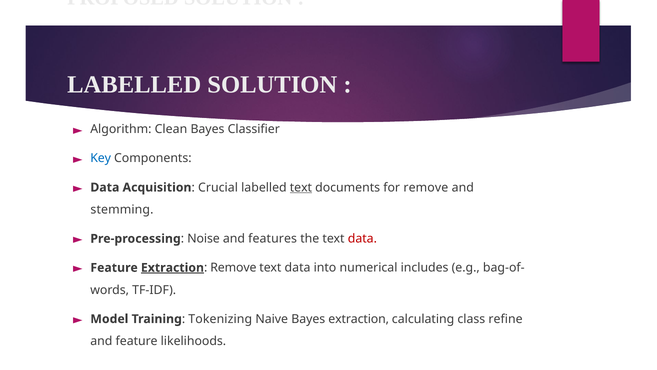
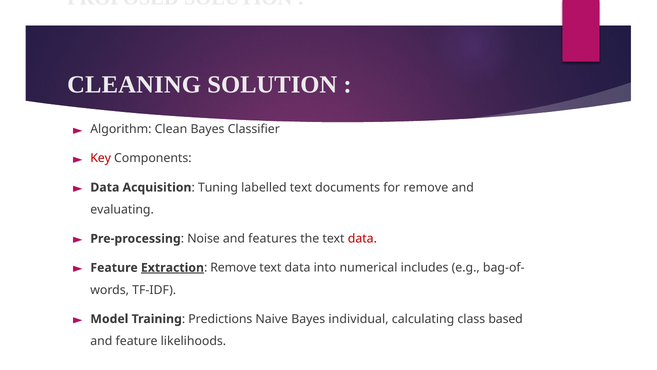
LABELLED at (134, 84): LABELLED -> CLEANING
Key colour: blue -> red
Crucial: Crucial -> Tuning
text at (301, 187) underline: present -> none
stemming: stemming -> evaluating
Tokenizing: Tokenizing -> Predictions
Bayes extraction: extraction -> individual
refine: refine -> based
